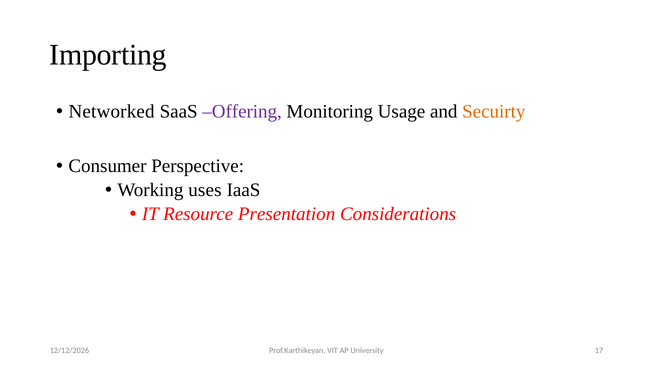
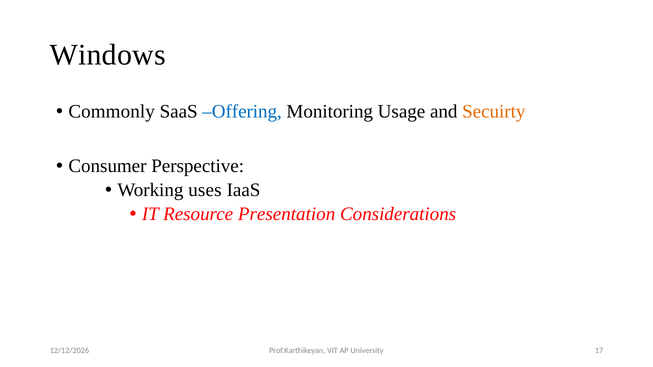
Importing: Importing -> Windows
Networked: Networked -> Commonly
Offering colour: purple -> blue
